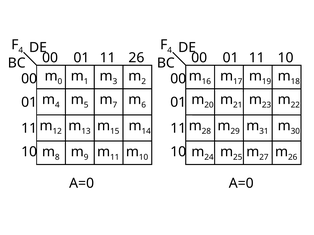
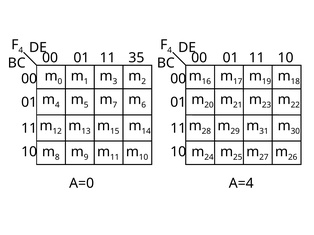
11 26: 26 -> 35
A=0 A=0: A=0 -> A=4
